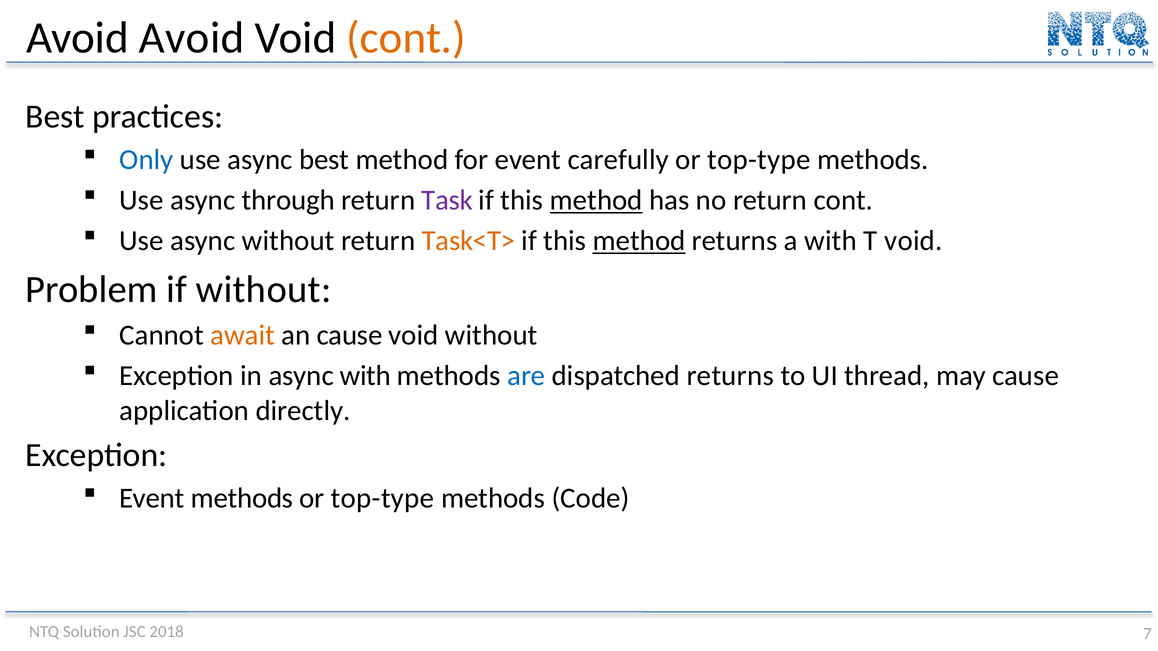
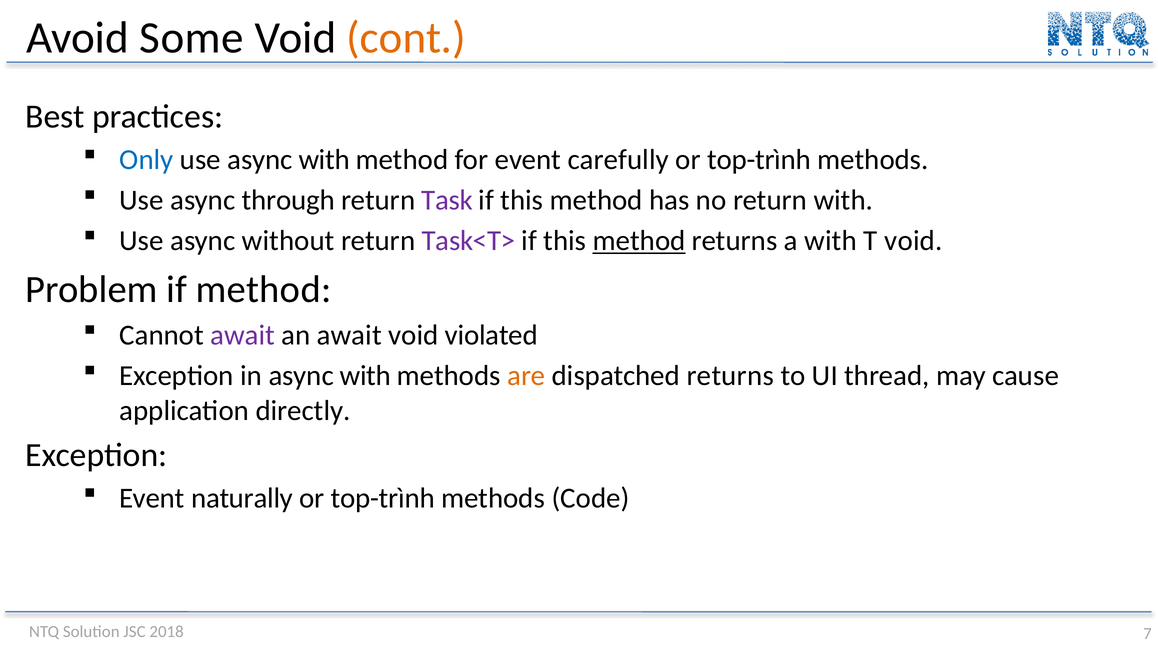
Avoid Avoid: Avoid -> Some
use async best: best -> with
top-type at (759, 160): top-type -> top-trình
method at (596, 200) underline: present -> none
return cont: cont -> with
Task<T> colour: orange -> purple
if without: without -> method
await at (243, 336) colour: orange -> purple
an cause: cause -> await
void without: without -> violated
are colour: blue -> orange
Event methods: methods -> naturally
top-type at (383, 499): top-type -> top-trình
